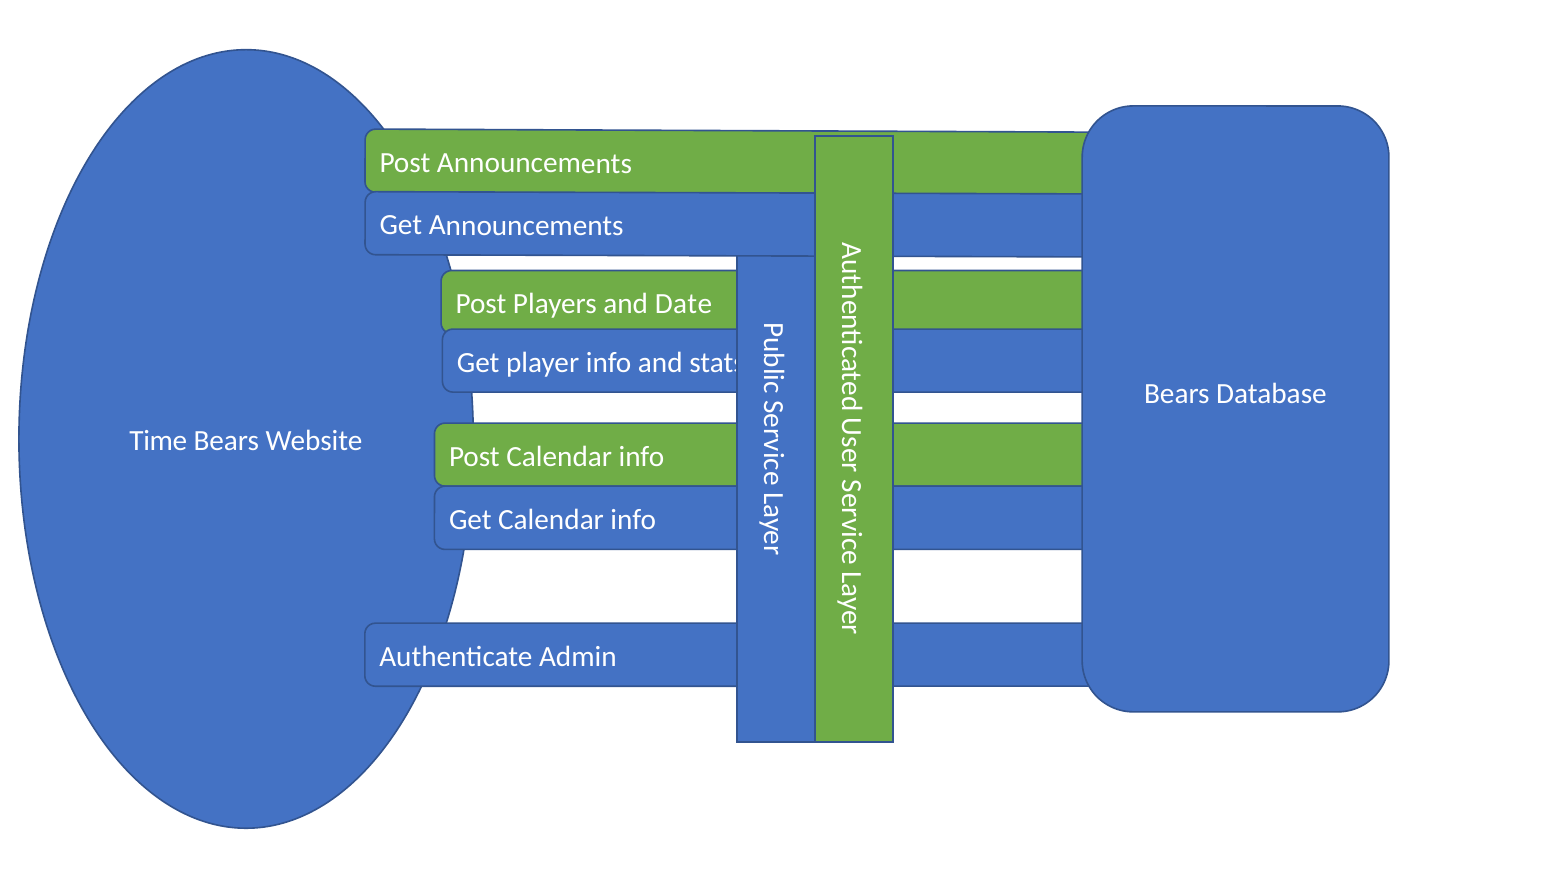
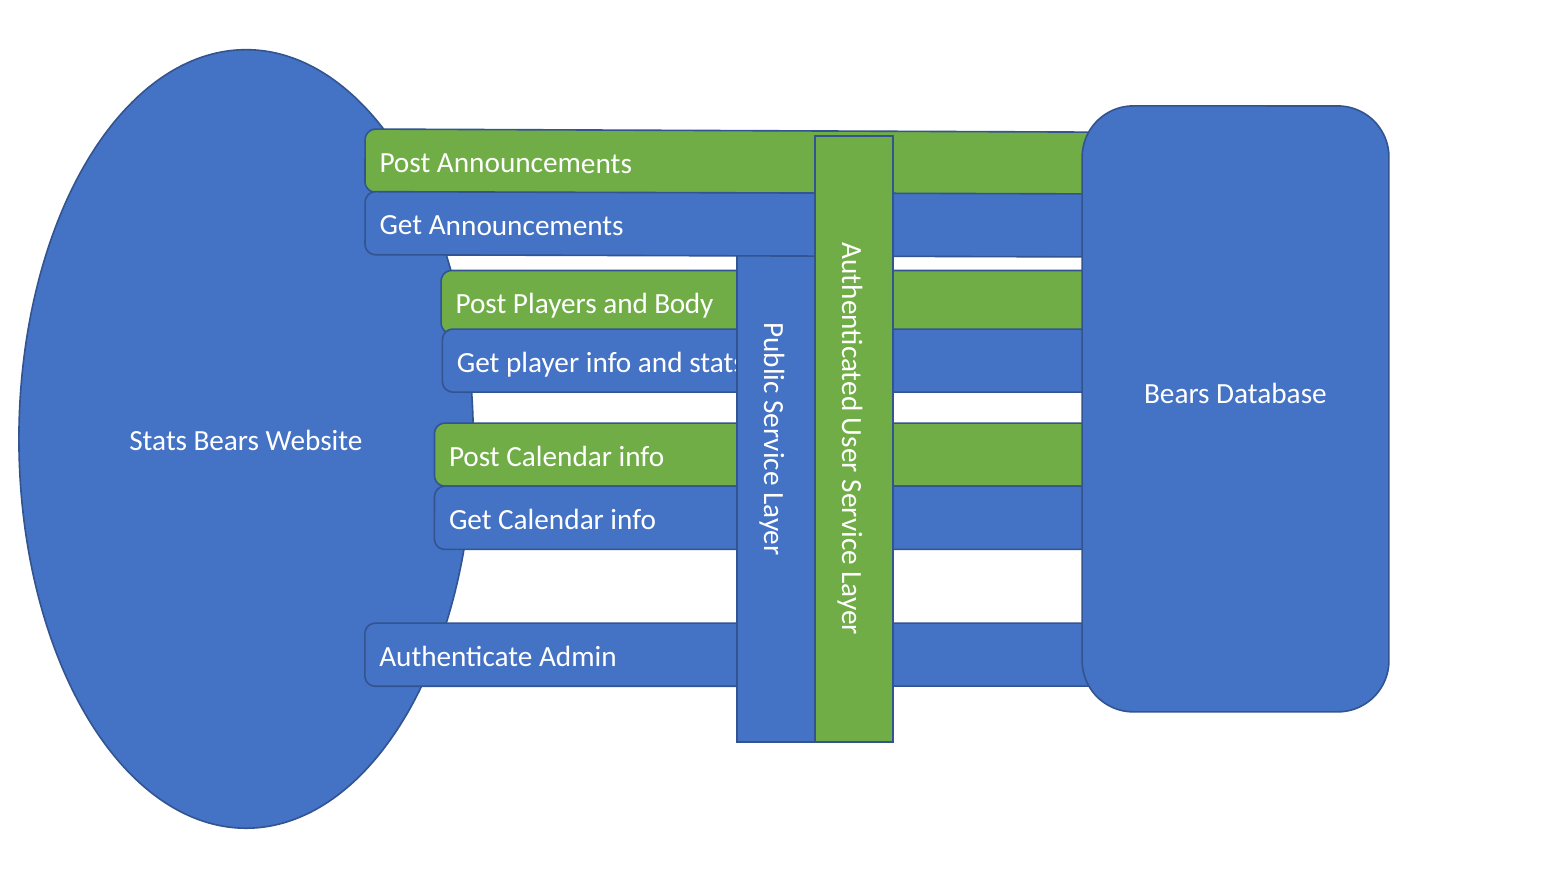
Date: Date -> Body
Time at (158, 441): Time -> Stats
